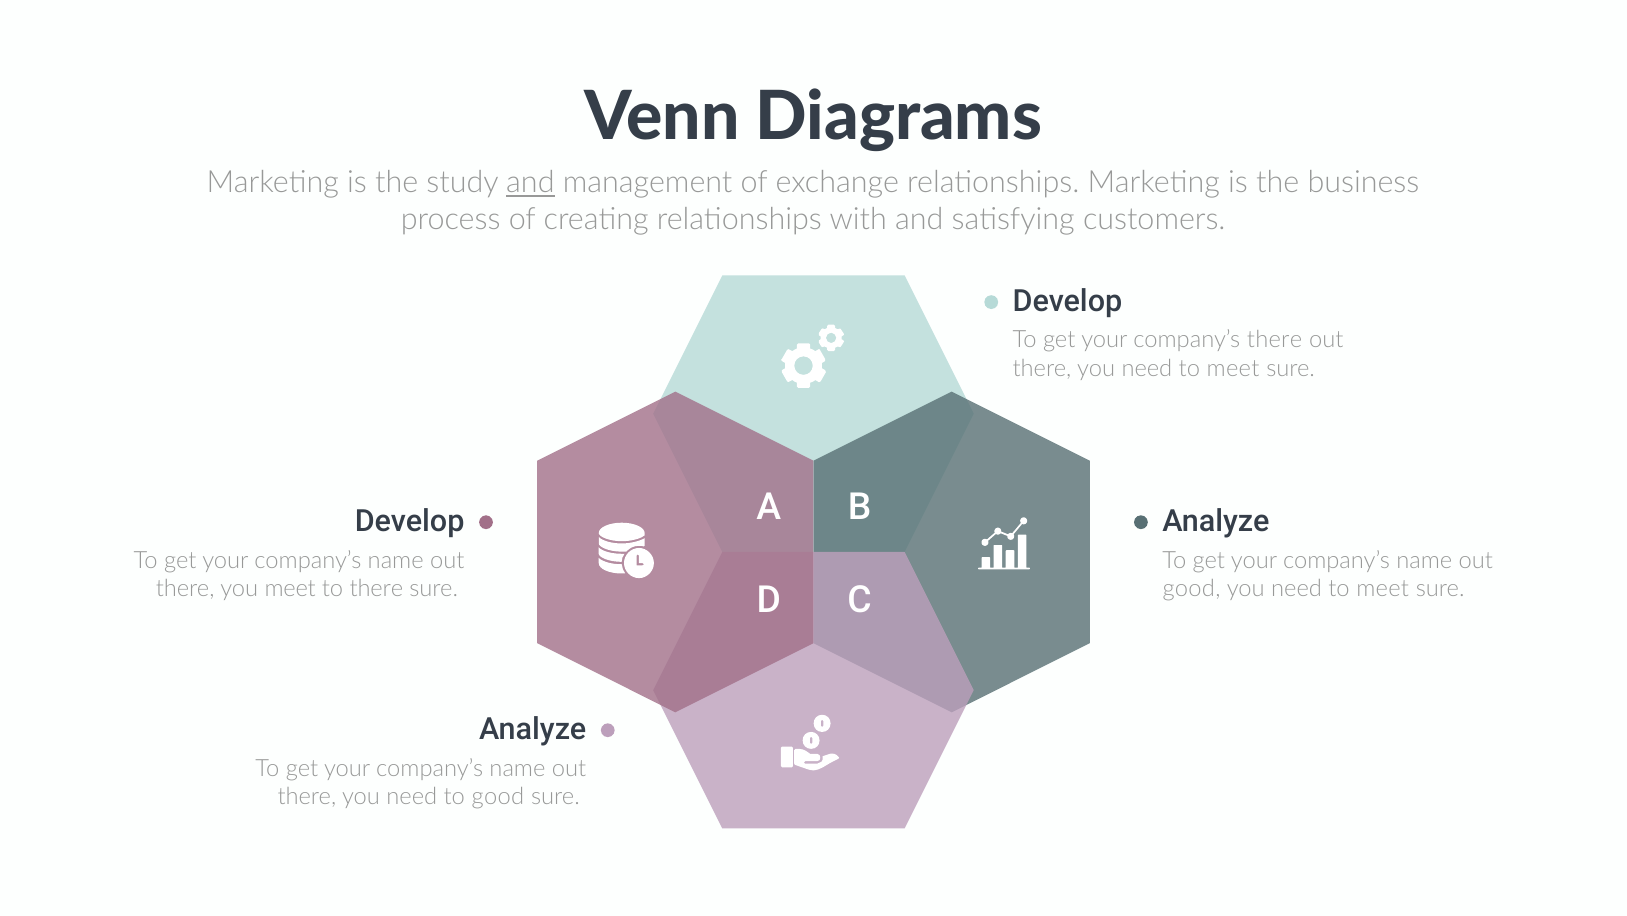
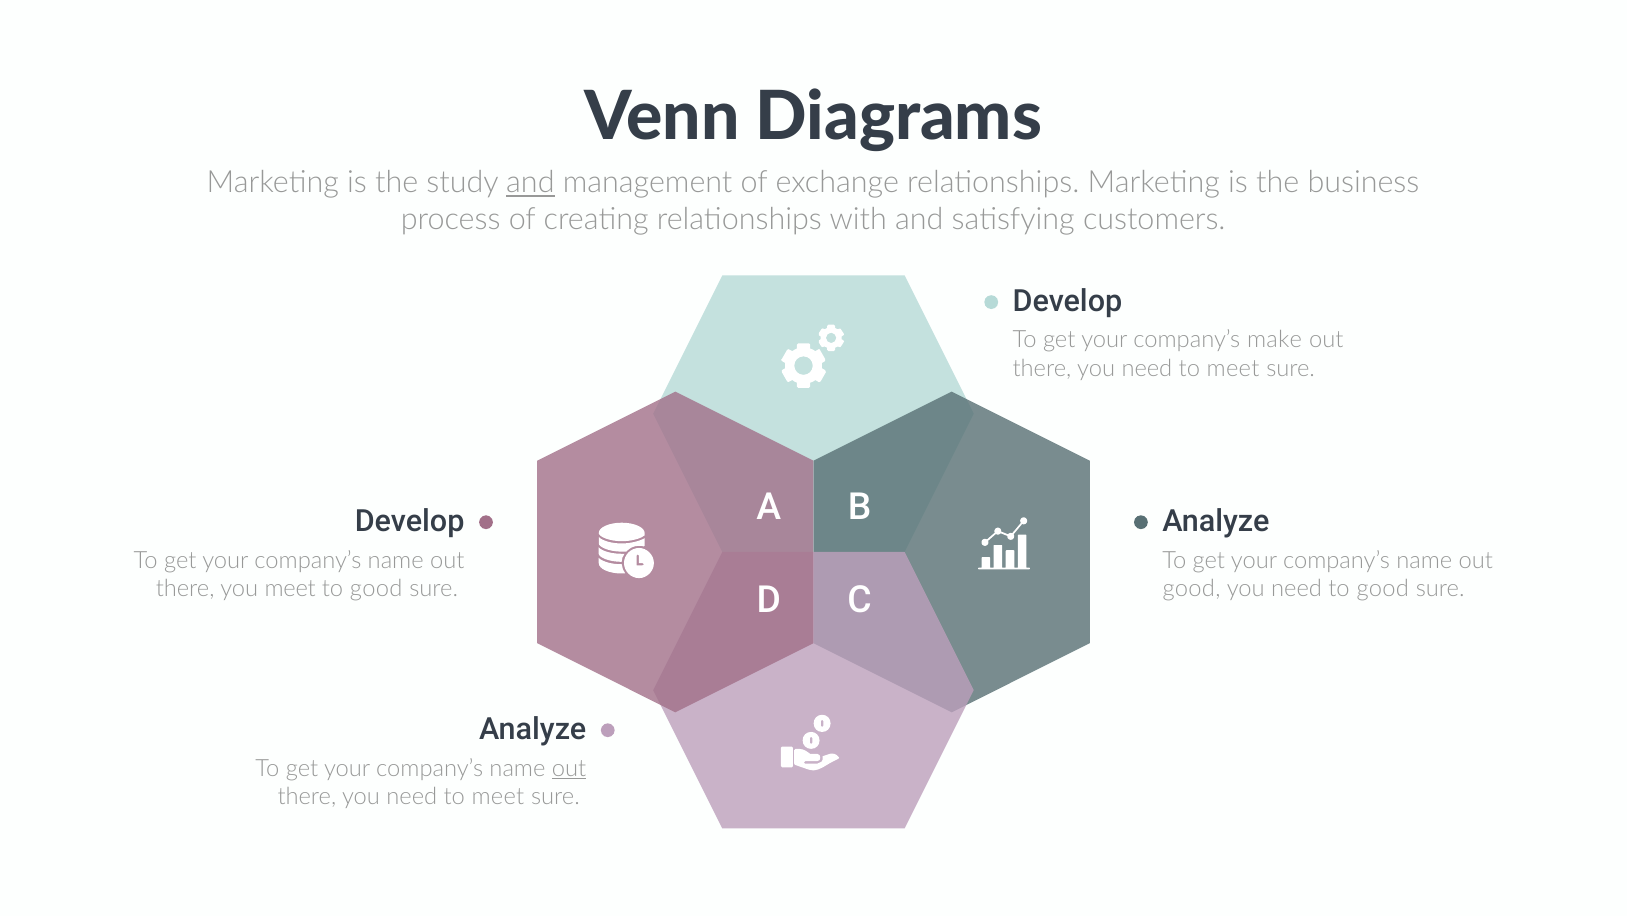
company’s there: there -> make
there at (376, 588): there -> good
meet at (1383, 588): meet -> good
out at (569, 768) underline: none -> present
good at (498, 796): good -> meet
